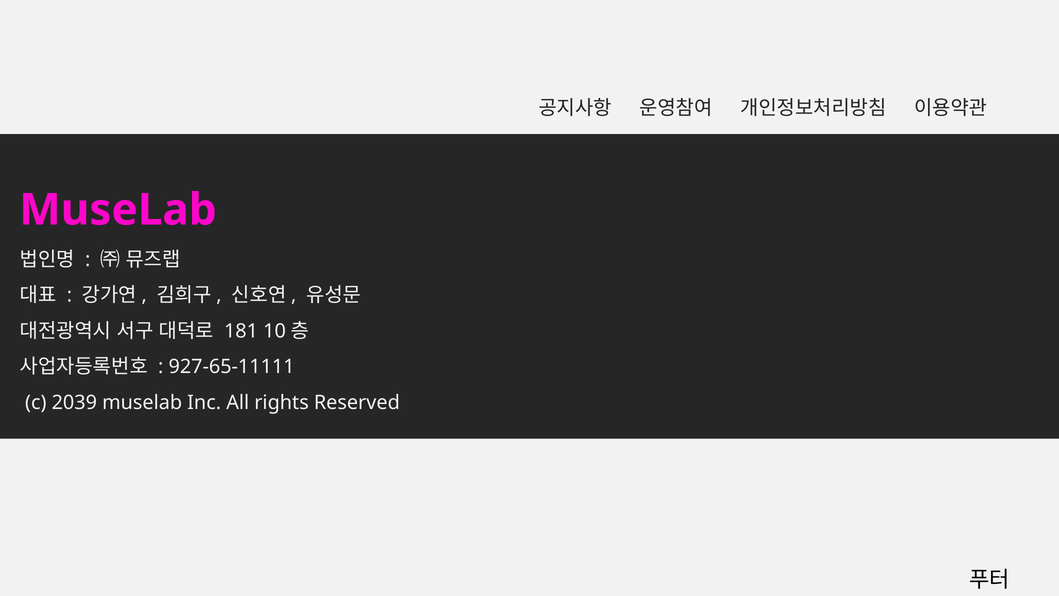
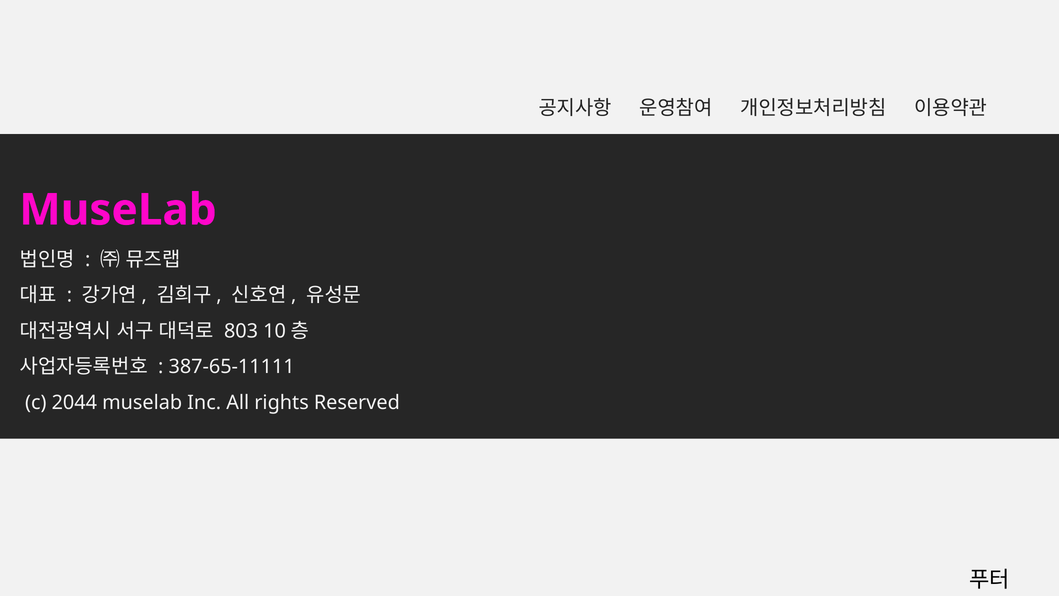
181: 181 -> 803
927-65-11111: 927-65-11111 -> 387-65-11111
2039: 2039 -> 2044
